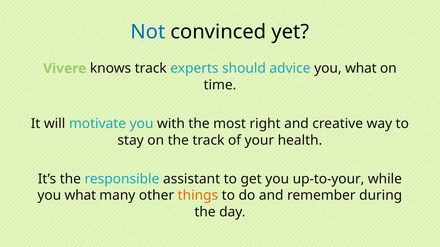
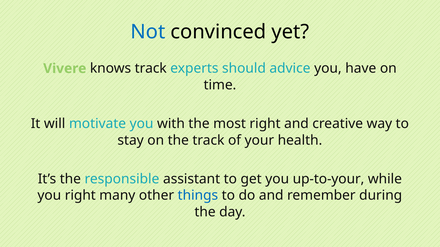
advice you what: what -> have
what at (80, 196): what -> right
things colour: orange -> blue
